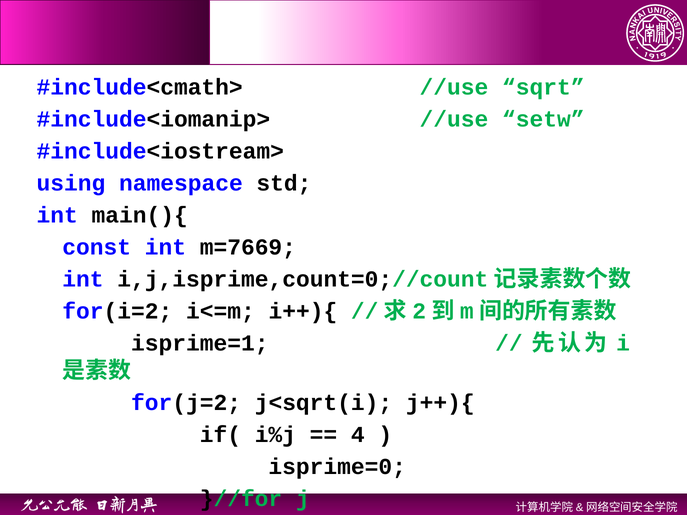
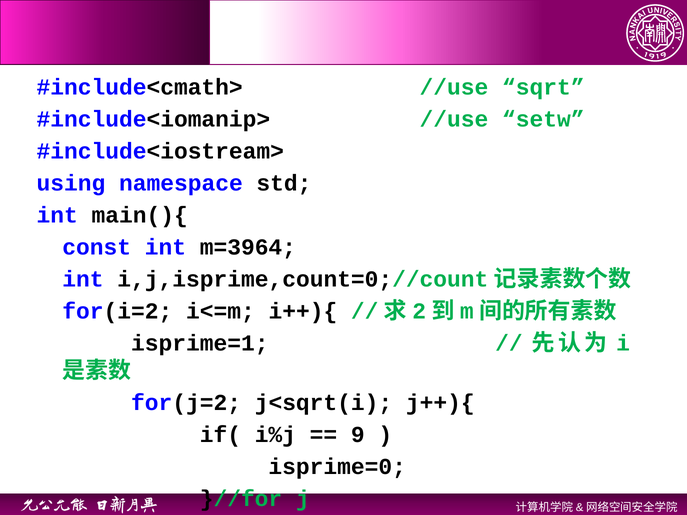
m=7669: m=7669 -> m=3964
4: 4 -> 9
